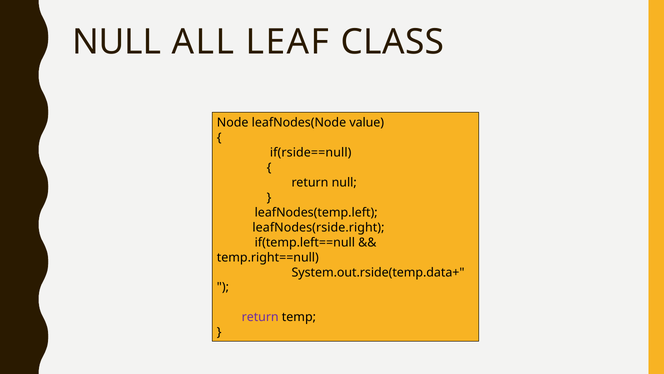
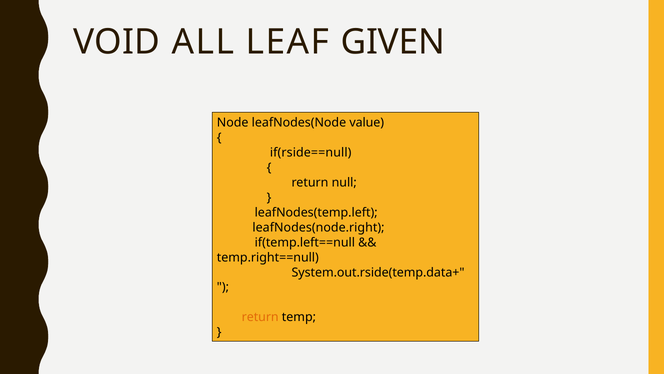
NULL at (117, 42): NULL -> VOID
CLASS: CLASS -> GIVEN
leafNodes(rside.right: leafNodes(rside.right -> leafNodes(node.right
return at (260, 317) colour: purple -> orange
